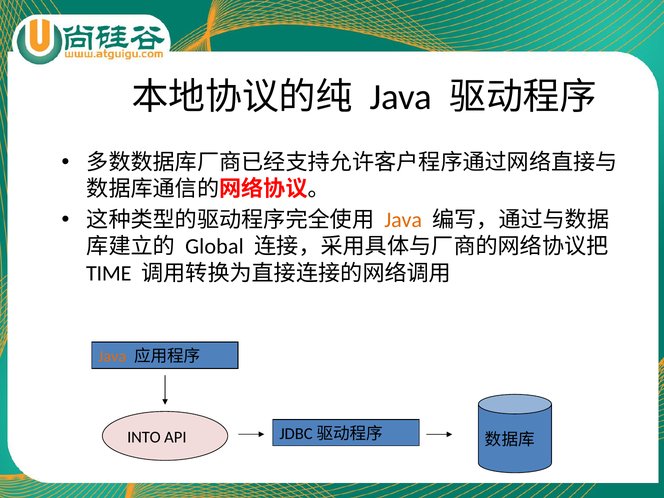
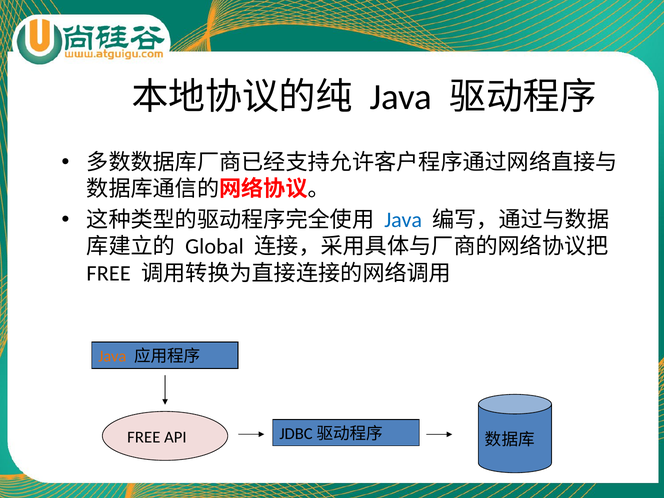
Java at (403, 220) colour: orange -> blue
TIME at (109, 273): TIME -> FREE
INTO at (144, 437): INTO -> FREE
